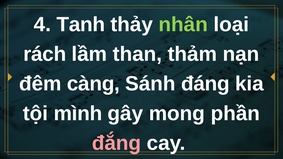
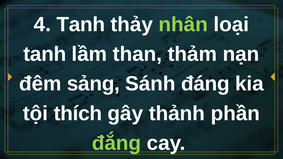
rách at (45, 54): rách -> tanh
càng: càng -> sảng
mình: mình -> thích
mong: mong -> thảnh
đắng colour: pink -> light green
